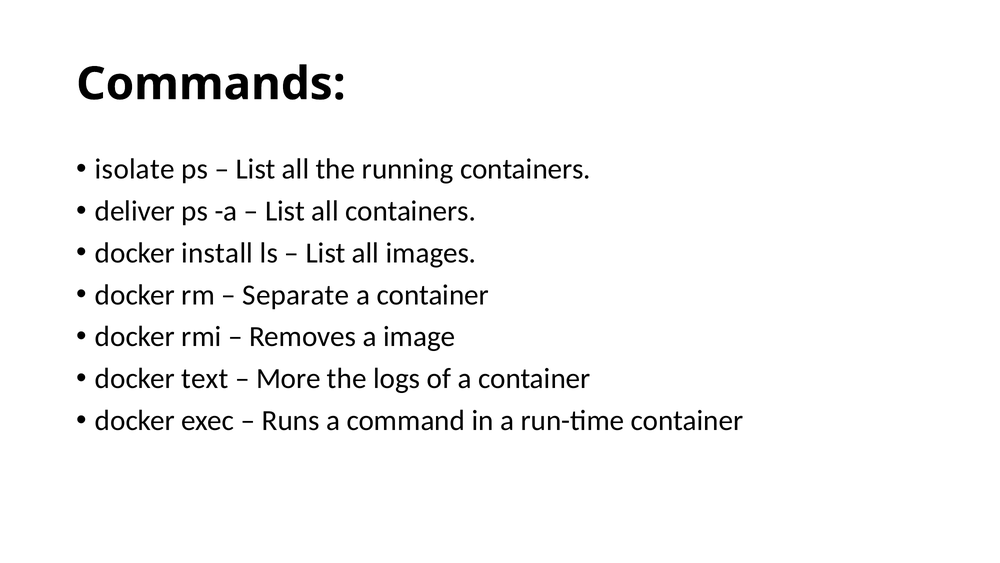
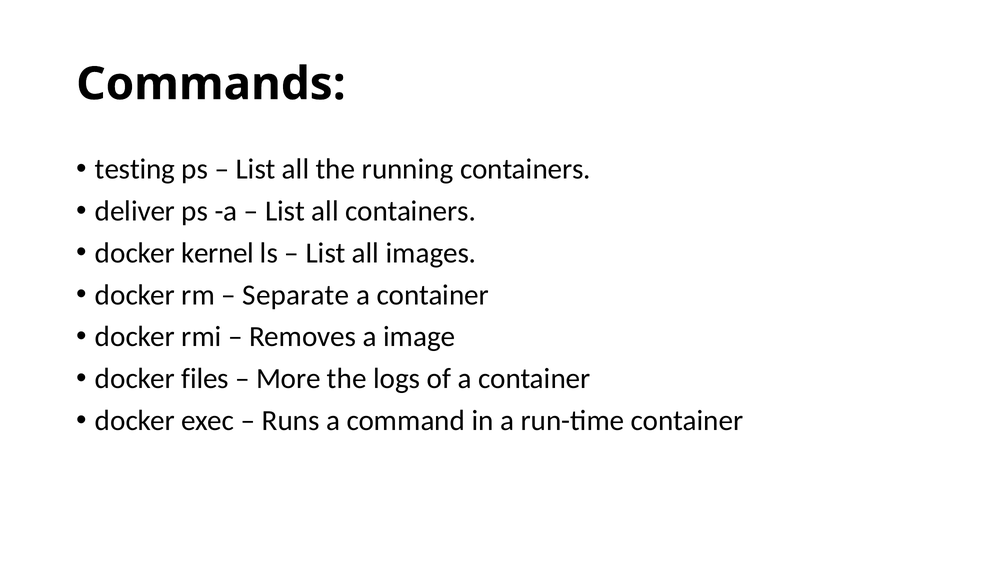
isolate: isolate -> testing
install: install -> kernel
text: text -> files
